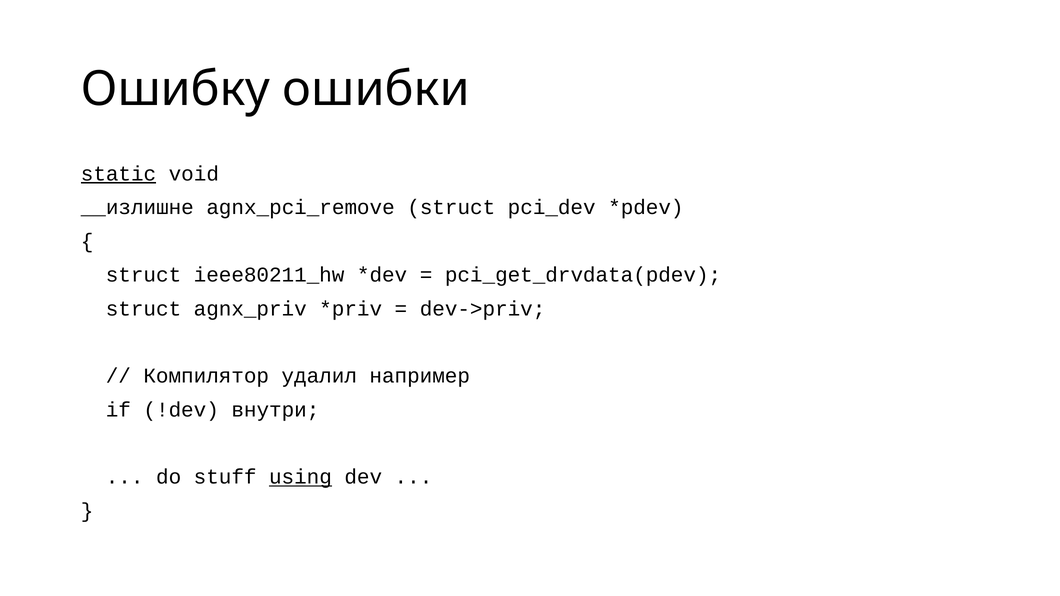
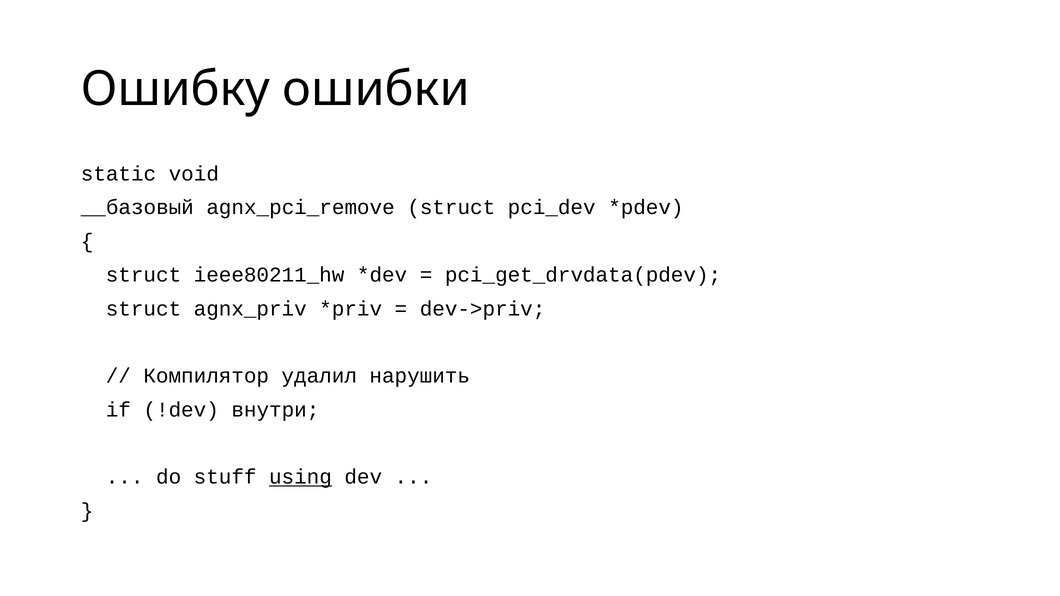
static underline: present -> none
__излишне: __излишне -> __базовый
например: например -> нарушить
